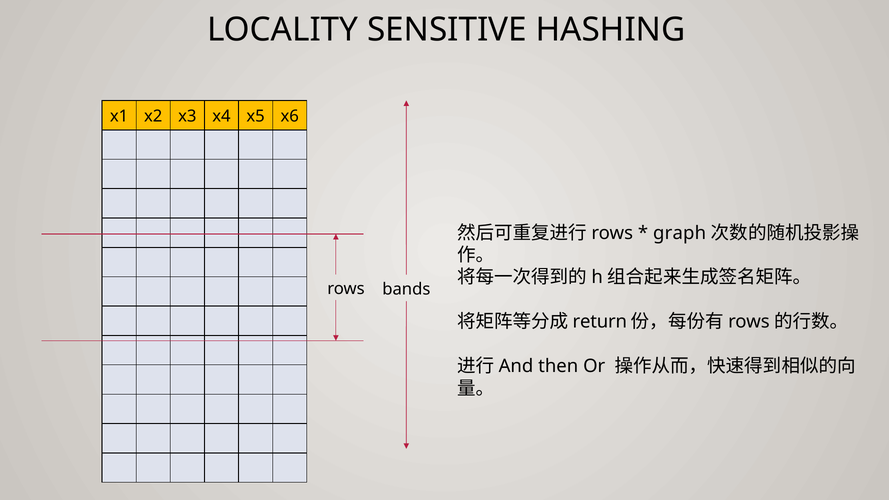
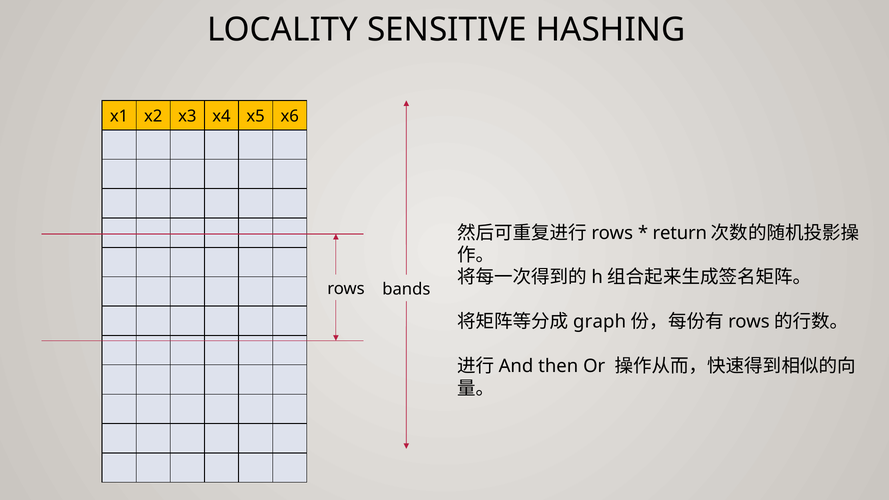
graph: graph -> return
return: return -> graph
